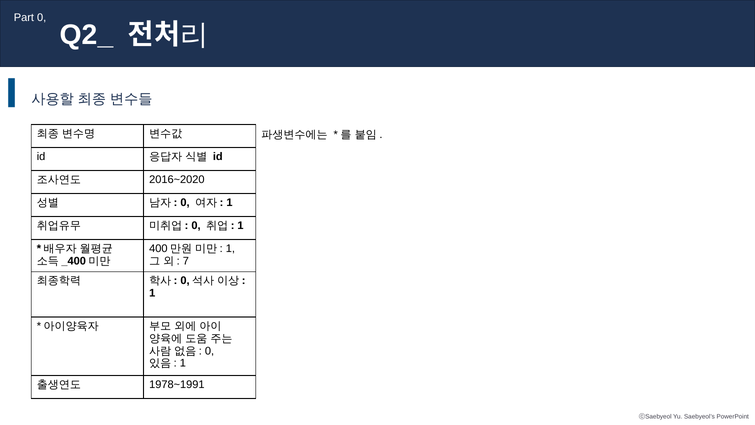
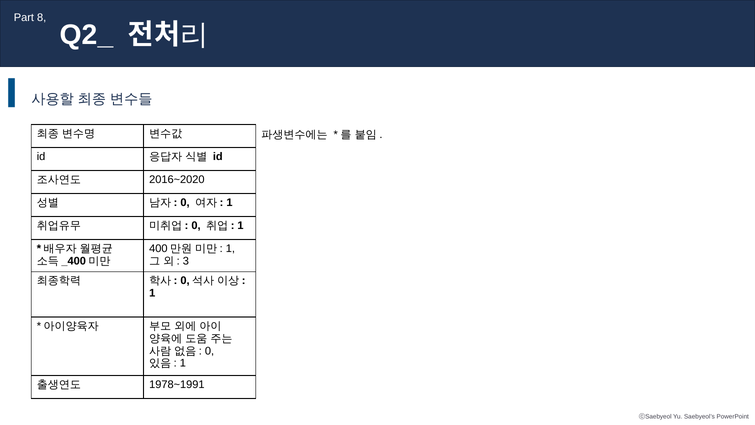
Part 0: 0 -> 8
7: 7 -> 3
